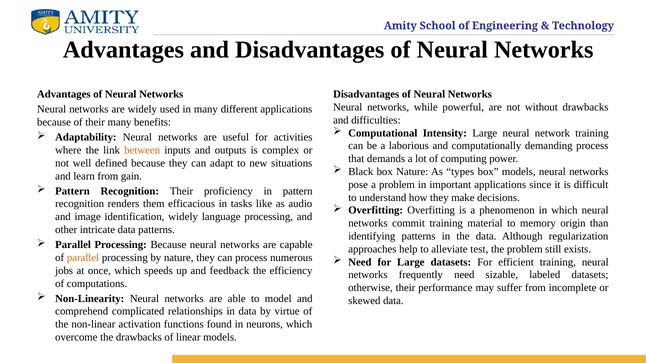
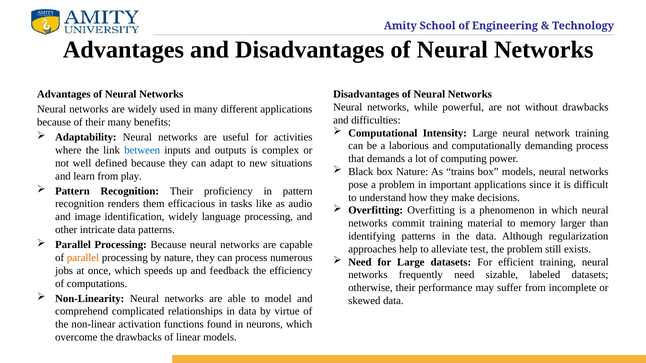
between colour: orange -> blue
types: types -> trains
gain: gain -> play
origin: origin -> larger
